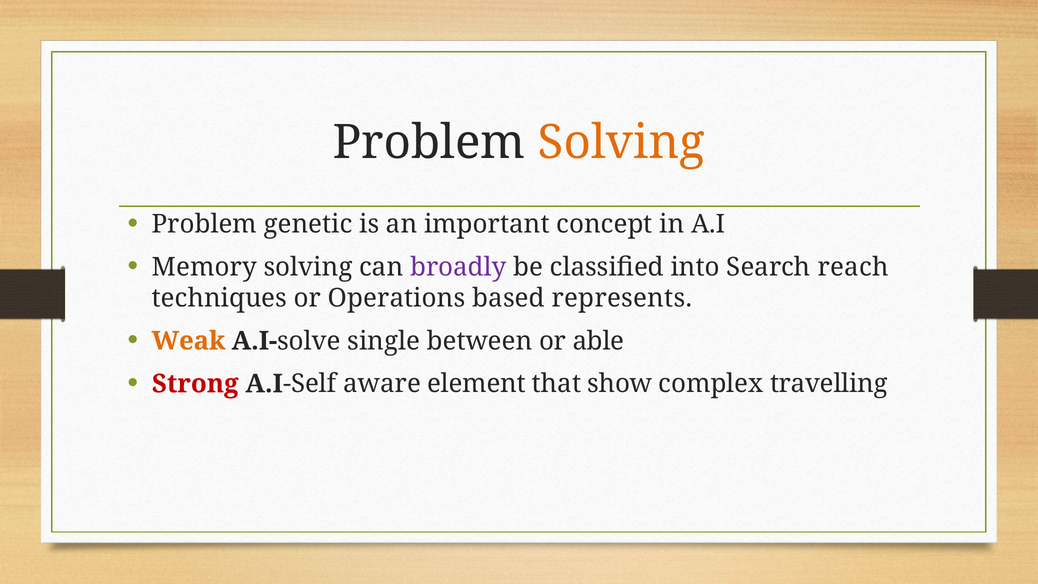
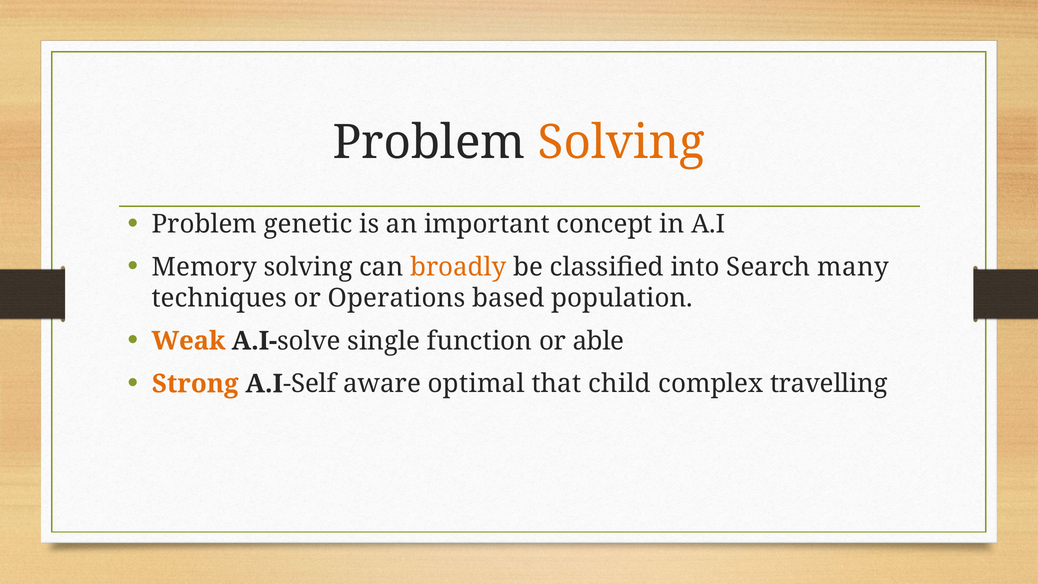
broadly colour: purple -> orange
reach: reach -> many
represents: represents -> population
between: between -> function
Strong colour: red -> orange
element: element -> optimal
show: show -> child
